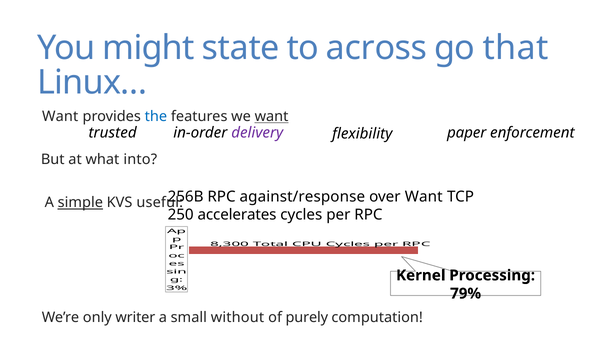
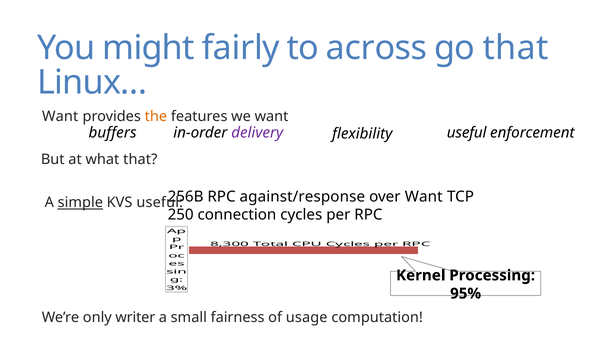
state: state -> fairly
the colour: blue -> orange
want at (272, 117) underline: present -> none
trusted: trusted -> buffers
flexibility paper: paper -> useful
what into: into -> that
accelerates: accelerates -> connection
79%: 79% -> 95%
without: without -> fairness
purely: purely -> usage
